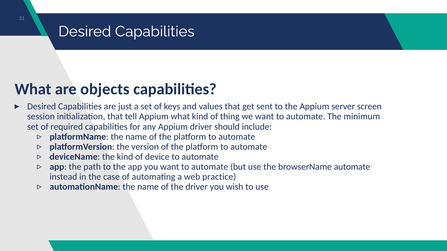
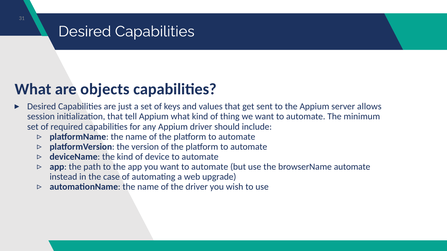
screen: screen -> allows
practice: practice -> upgrade
